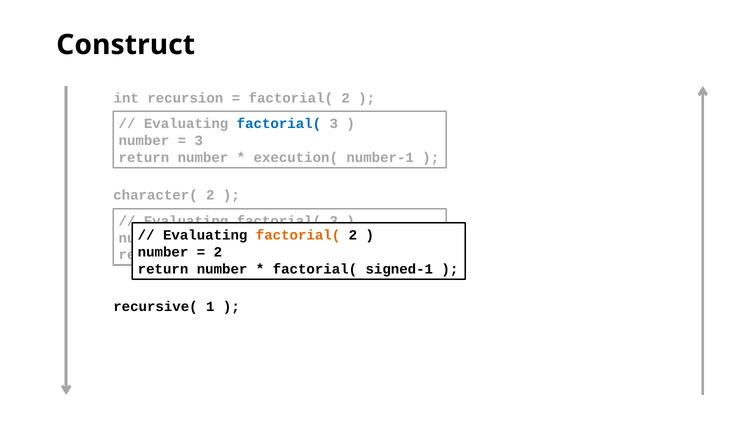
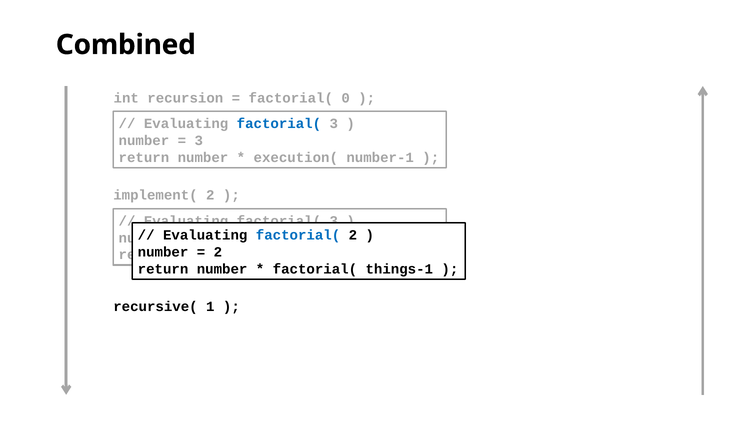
Construct: Construct -> Combined
2 at (346, 98): 2 -> 0
character(: character( -> implement(
factorial( at (298, 235) colour: orange -> blue
signed-1: signed-1 -> things-1
